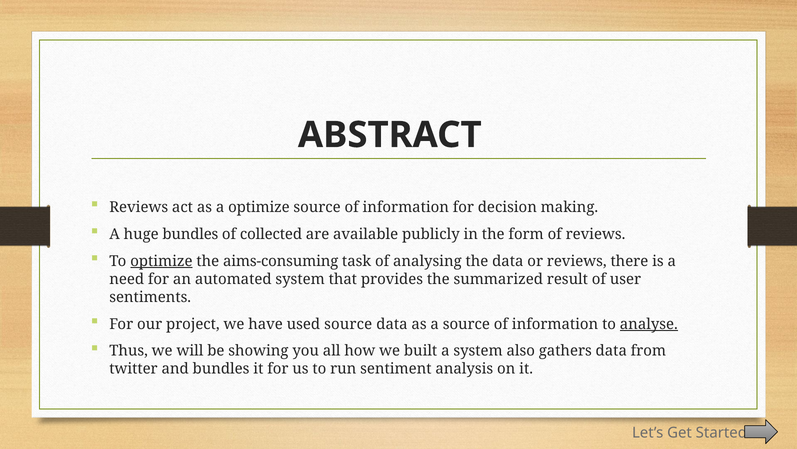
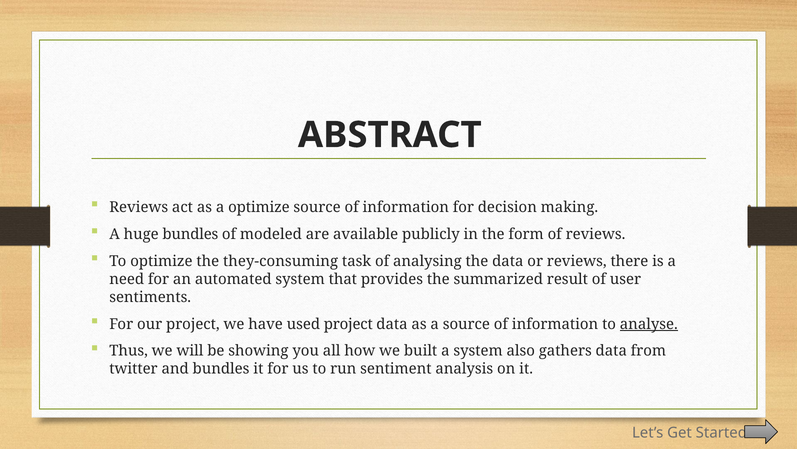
collected: collected -> modeled
optimize at (161, 261) underline: present -> none
aims-consuming: aims-consuming -> they-consuming
used source: source -> project
